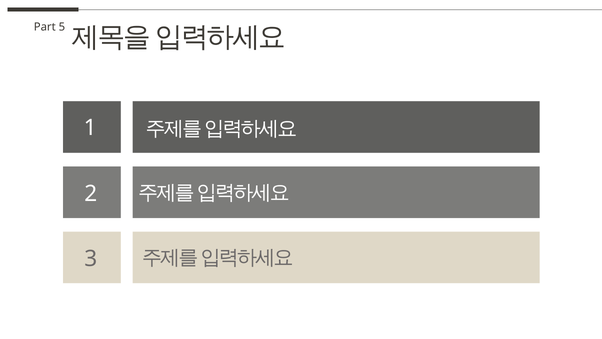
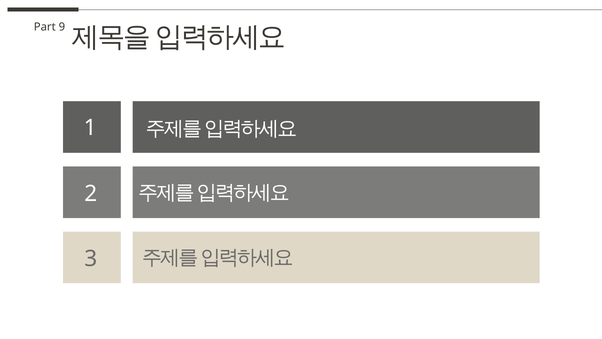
5: 5 -> 9
